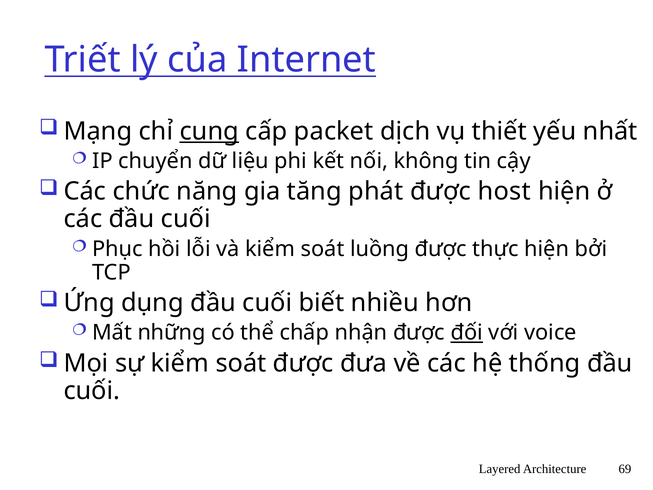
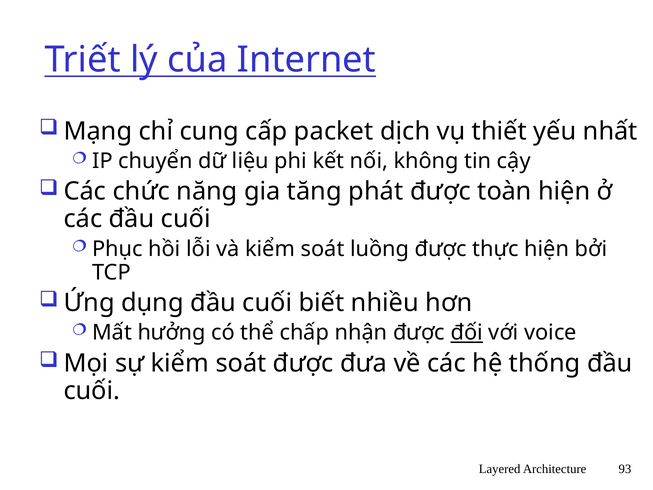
cung underline: present -> none
host: host -> toàn
những: những -> hưởng
69: 69 -> 93
